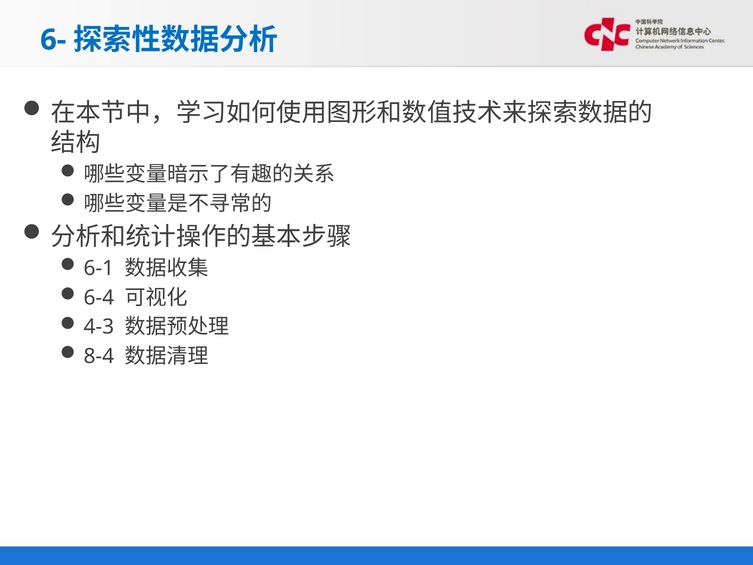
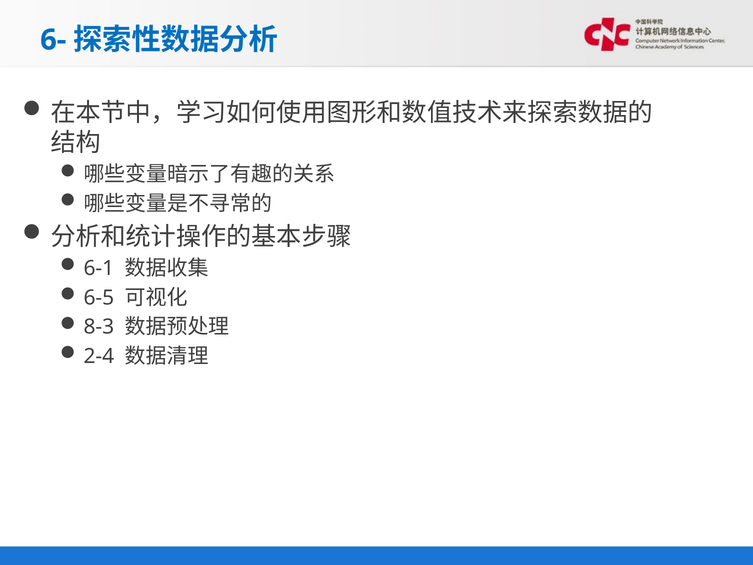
6-4: 6-4 -> 6-5
4-3: 4-3 -> 8-3
8-4: 8-4 -> 2-4
